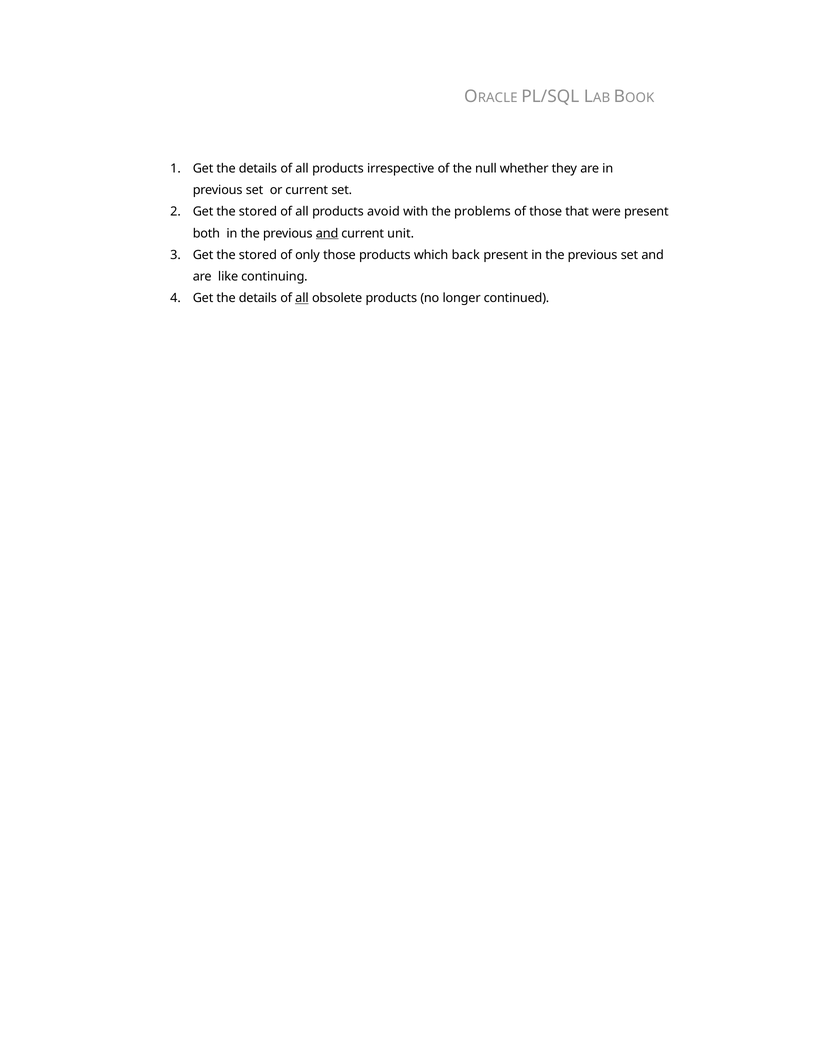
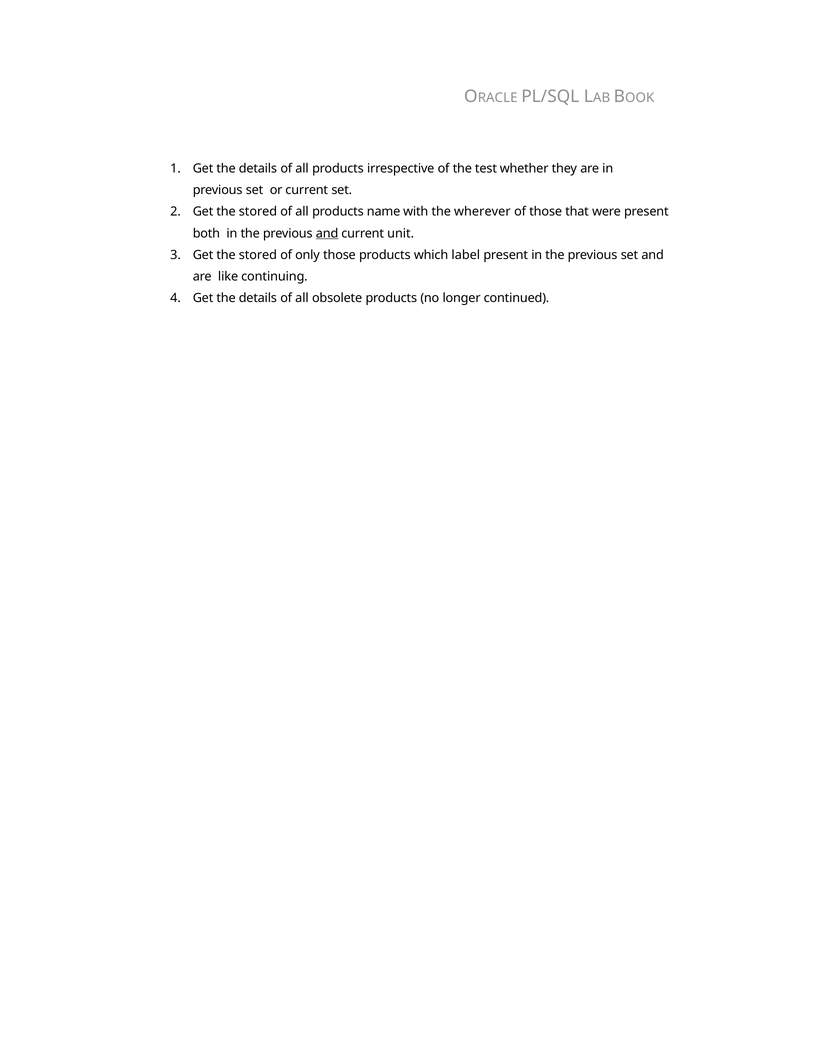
null: null -> test
avoid: avoid -> name
problems: problems -> wherever
back: back -> label
all at (302, 298) underline: present -> none
